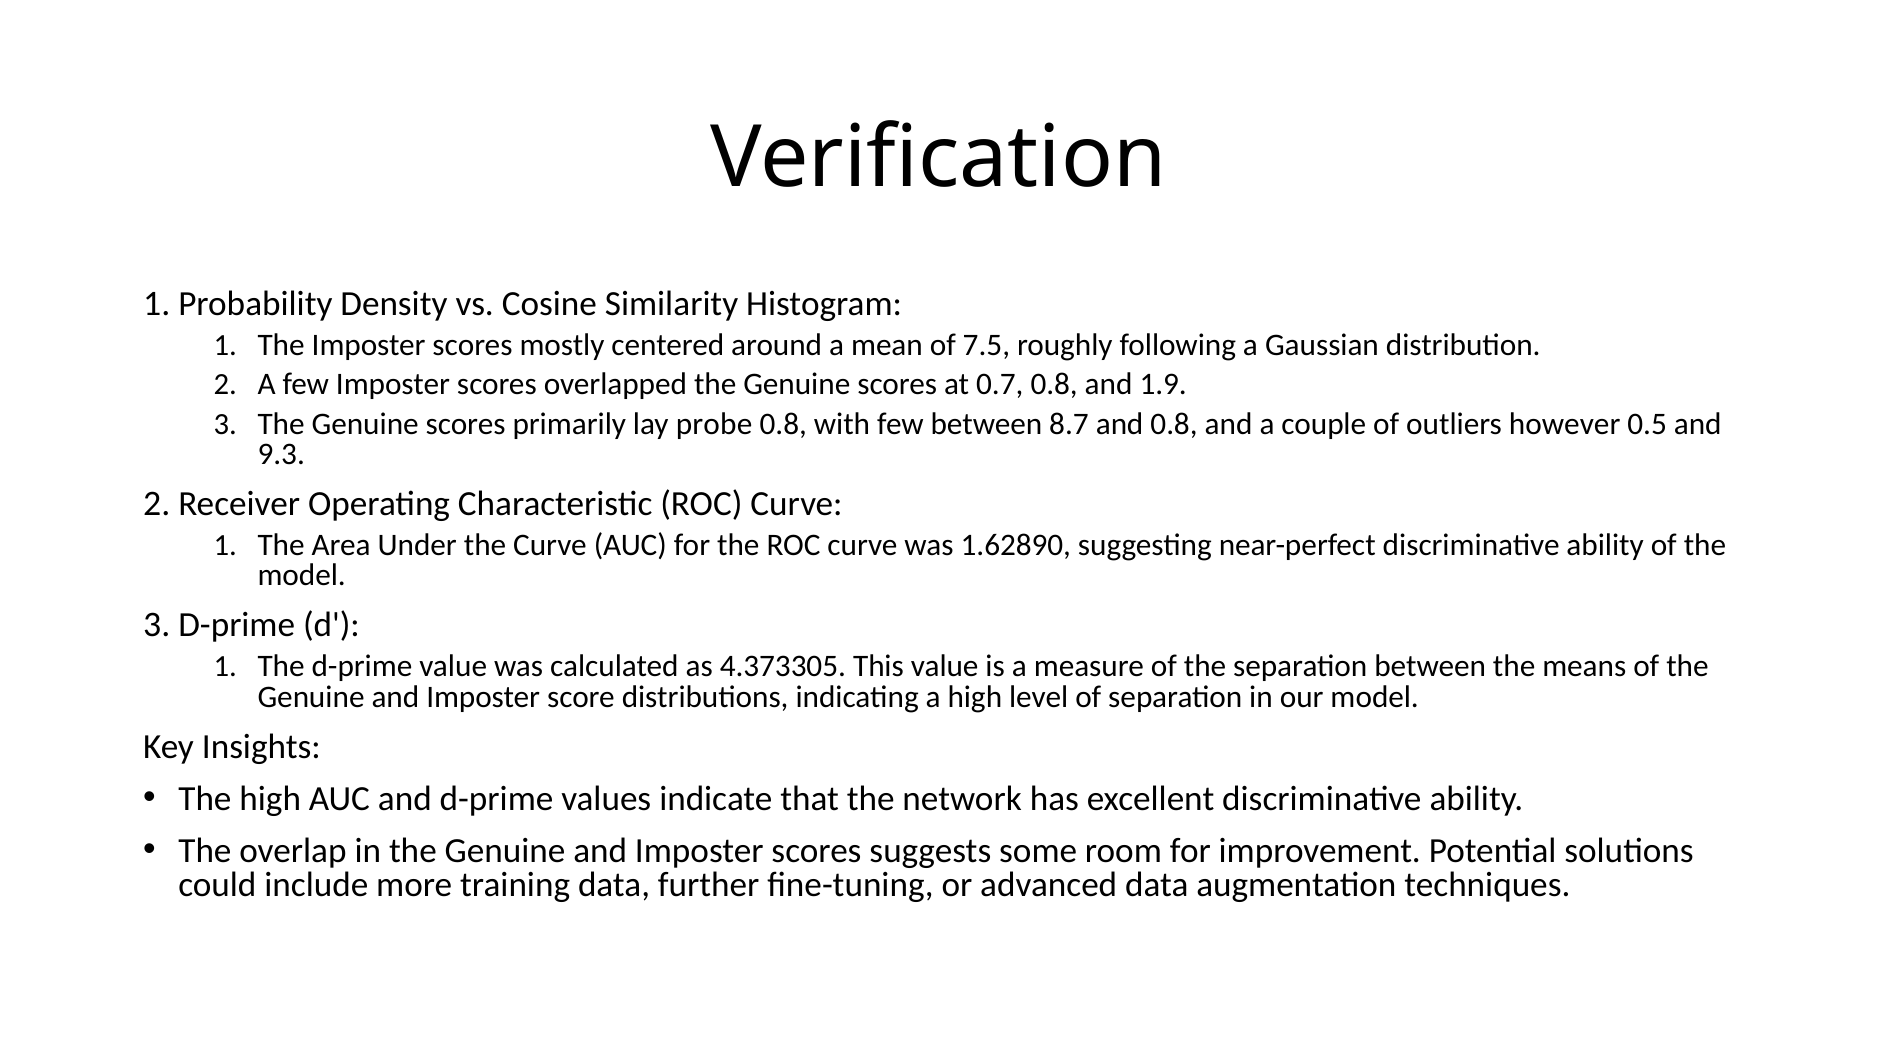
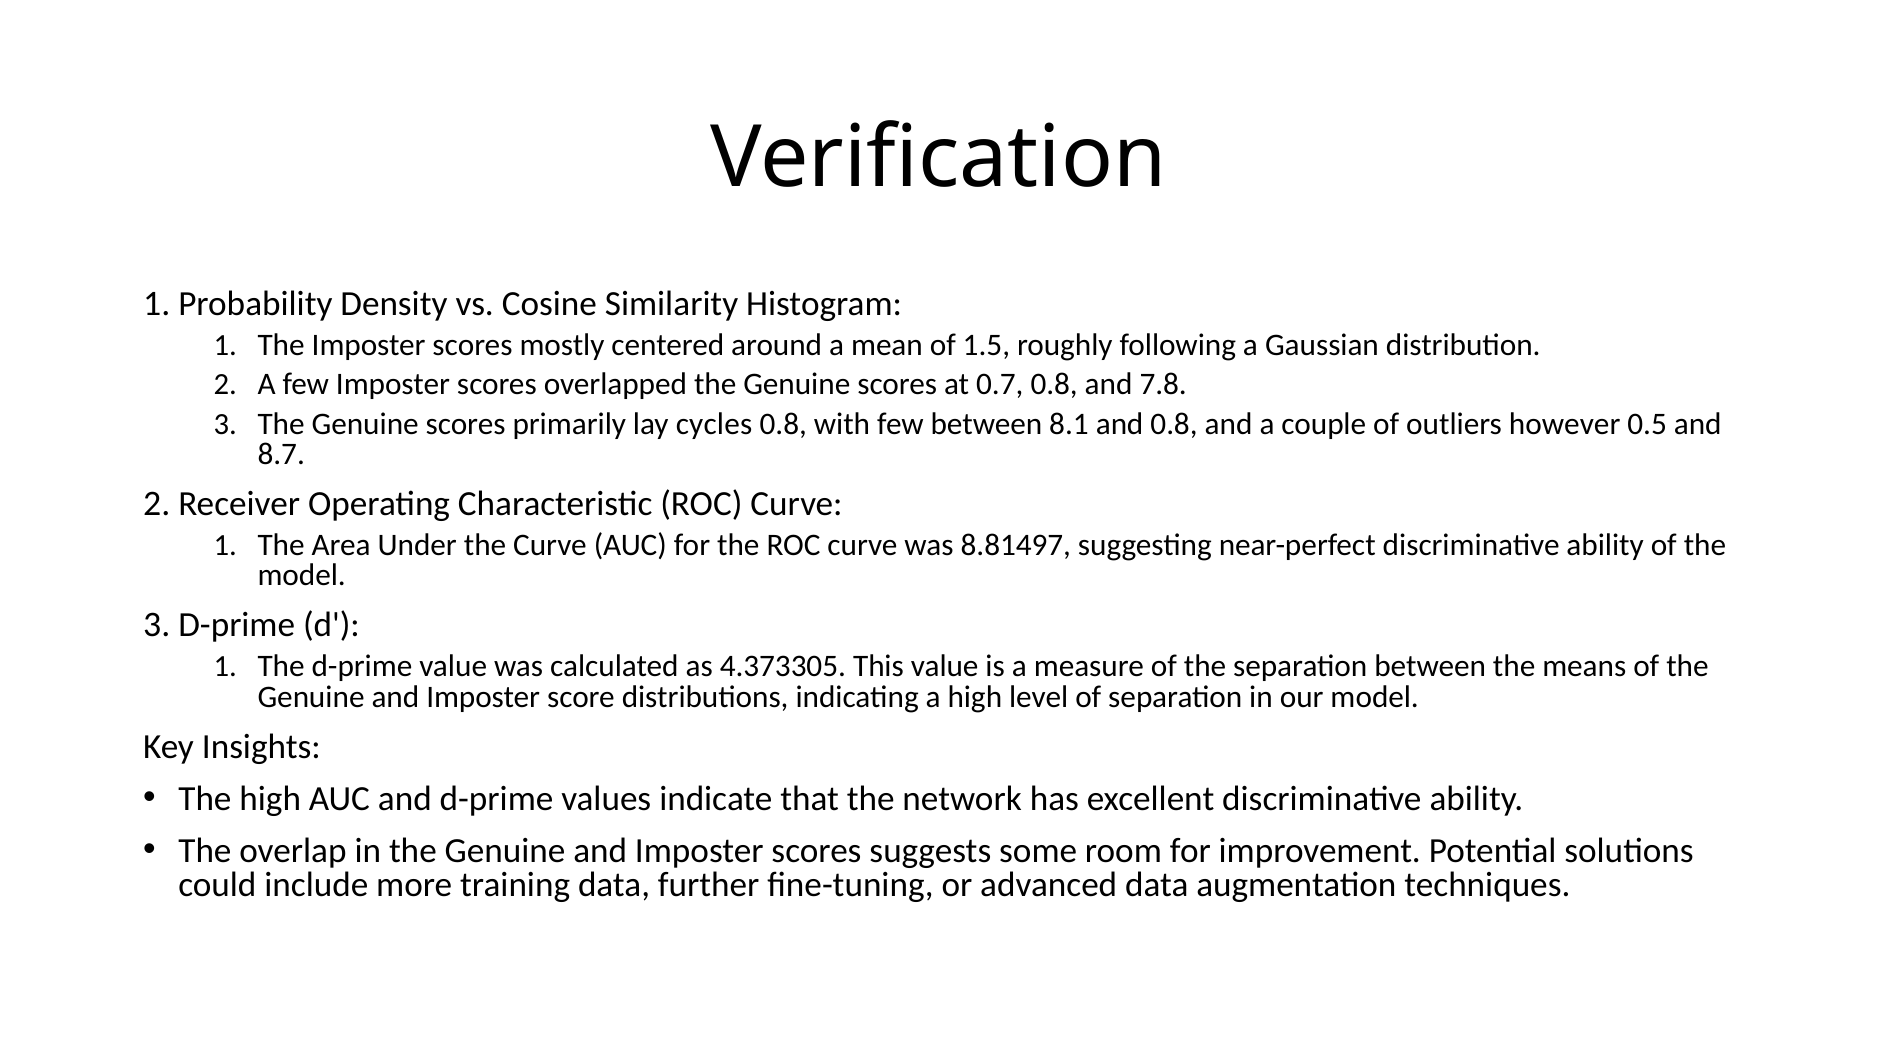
7.5: 7.5 -> 1.5
1.9: 1.9 -> 7.8
probe: probe -> cycles
8.7: 8.7 -> 8.1
9.3: 9.3 -> 8.7
1.62890: 1.62890 -> 8.81497
